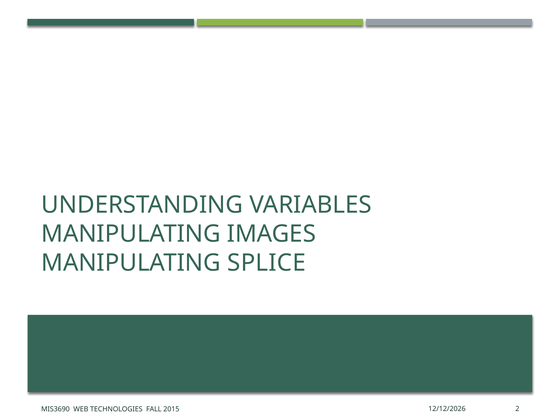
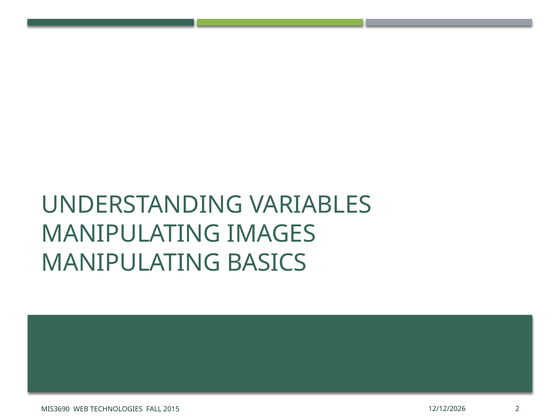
SPLICE: SPLICE -> BASICS
